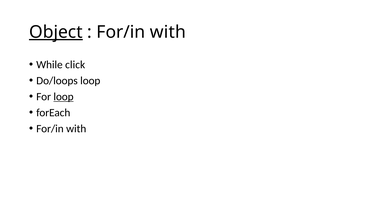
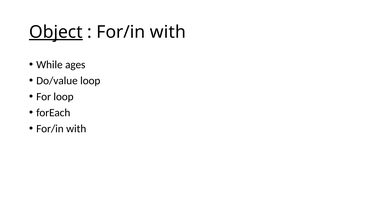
click: click -> ages
Do/loops: Do/loops -> Do/value
loop at (64, 97) underline: present -> none
